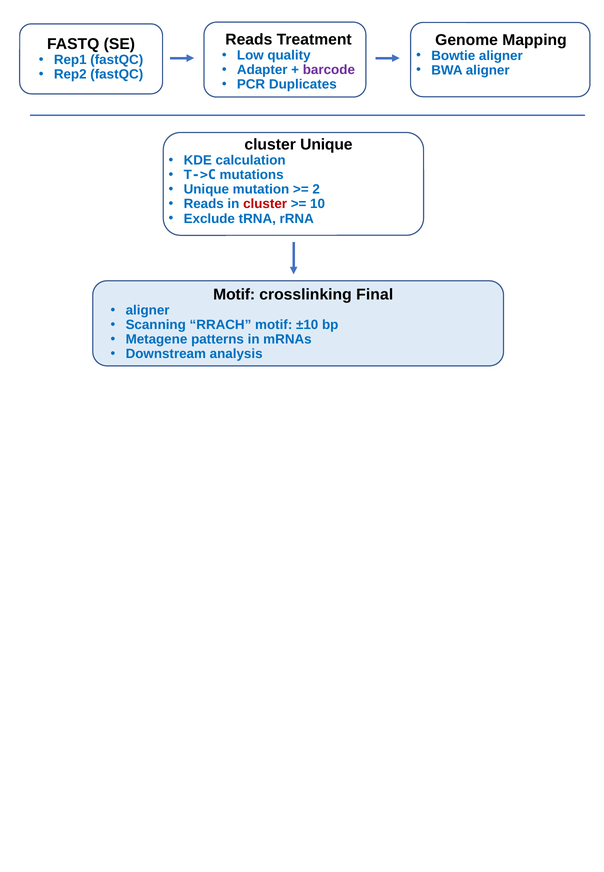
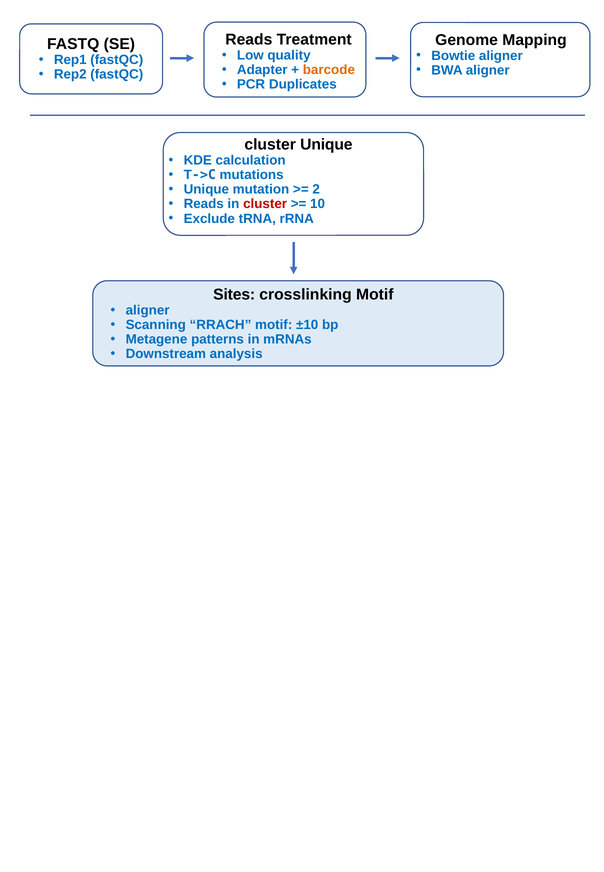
barcode colour: purple -> orange
Motif at (234, 295): Motif -> Sites
crosslinking Final: Final -> Motif
